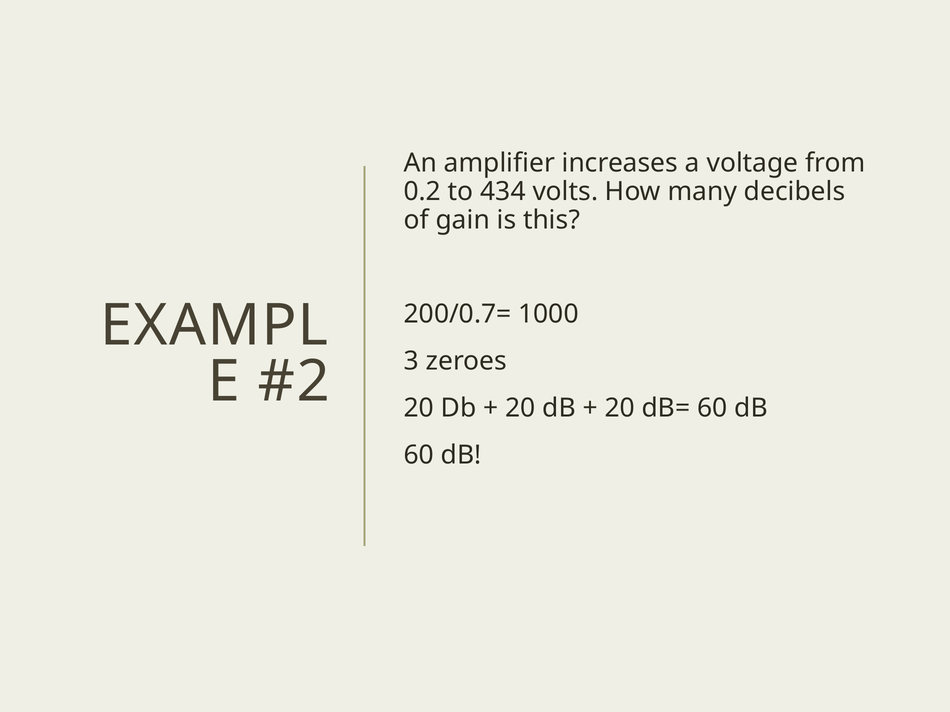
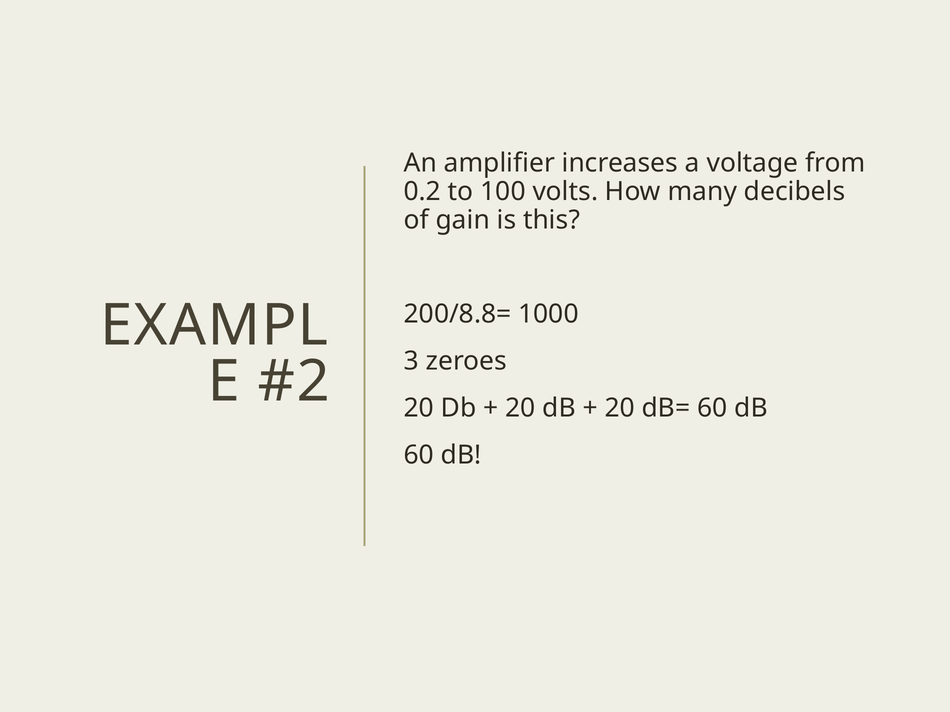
434: 434 -> 100
200/0.7=: 200/0.7= -> 200/8.8=
